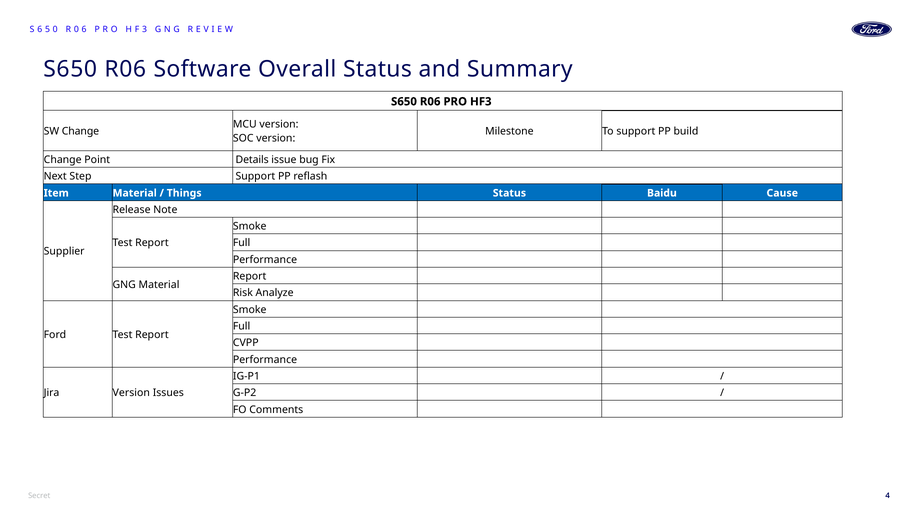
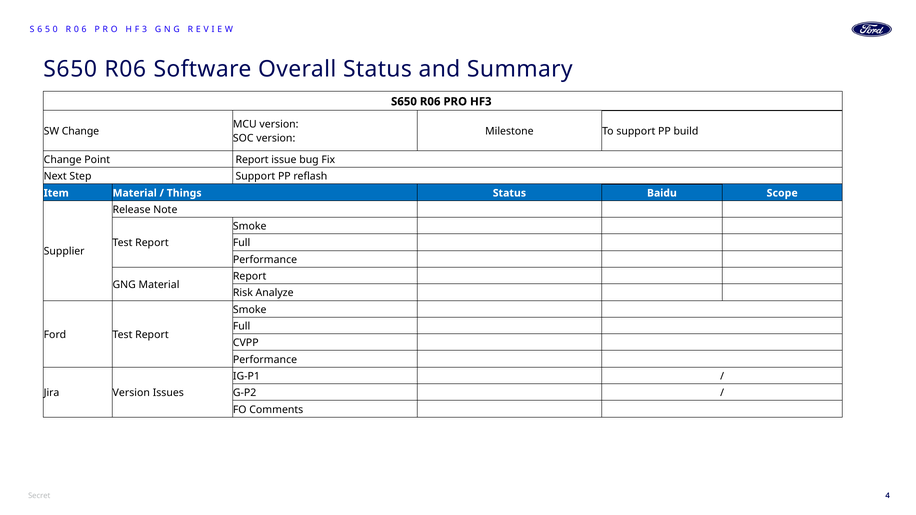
Point Details: Details -> Report
Cause: Cause -> Scope
